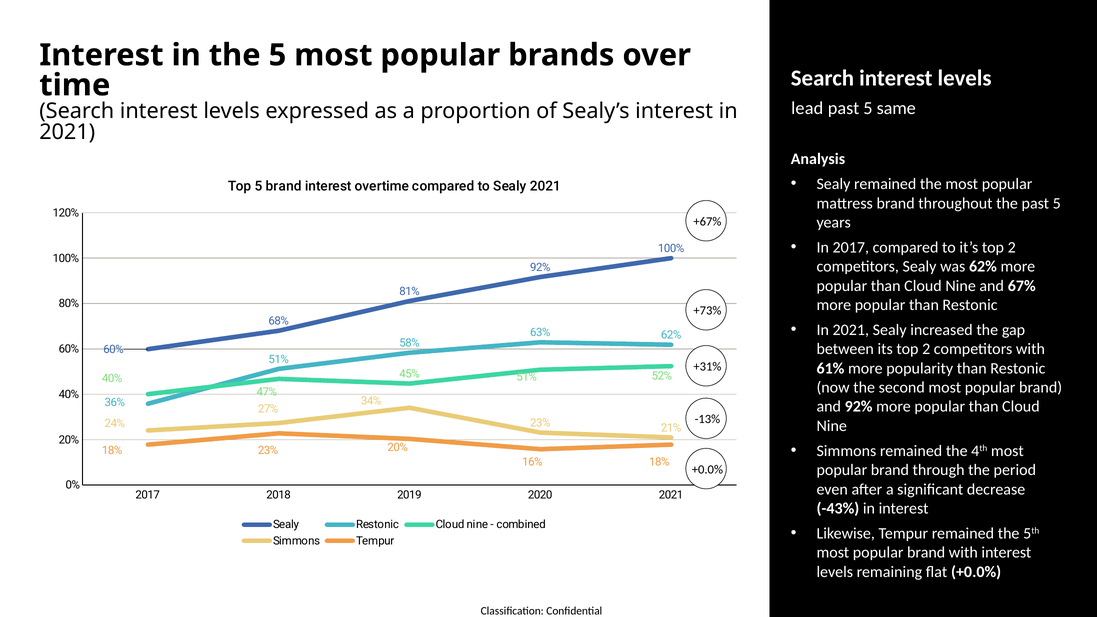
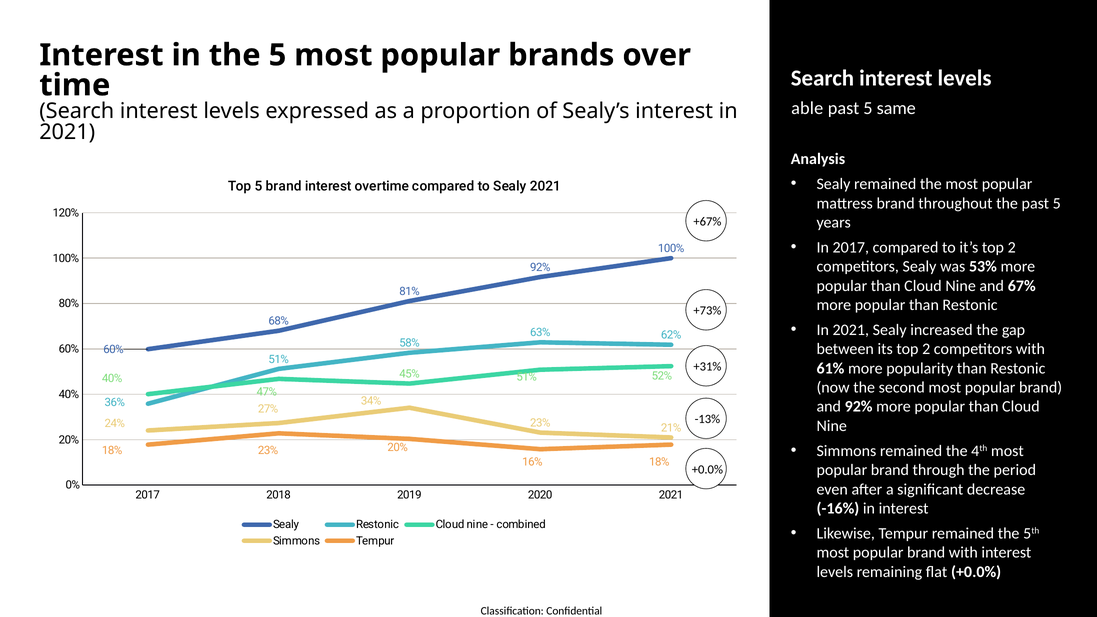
lead: lead -> able
was 62%: 62% -> 53%
-43%: -43% -> -16%
